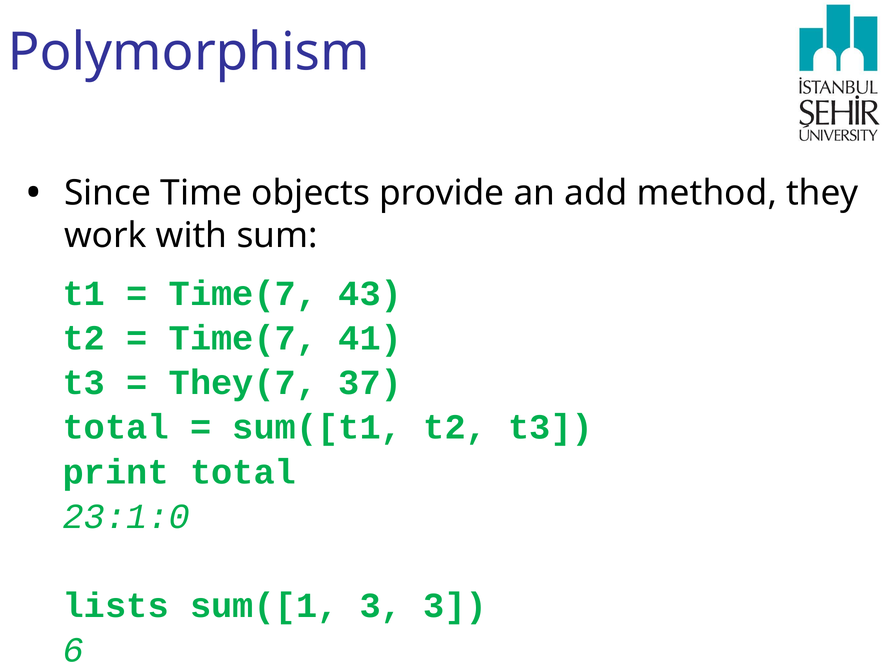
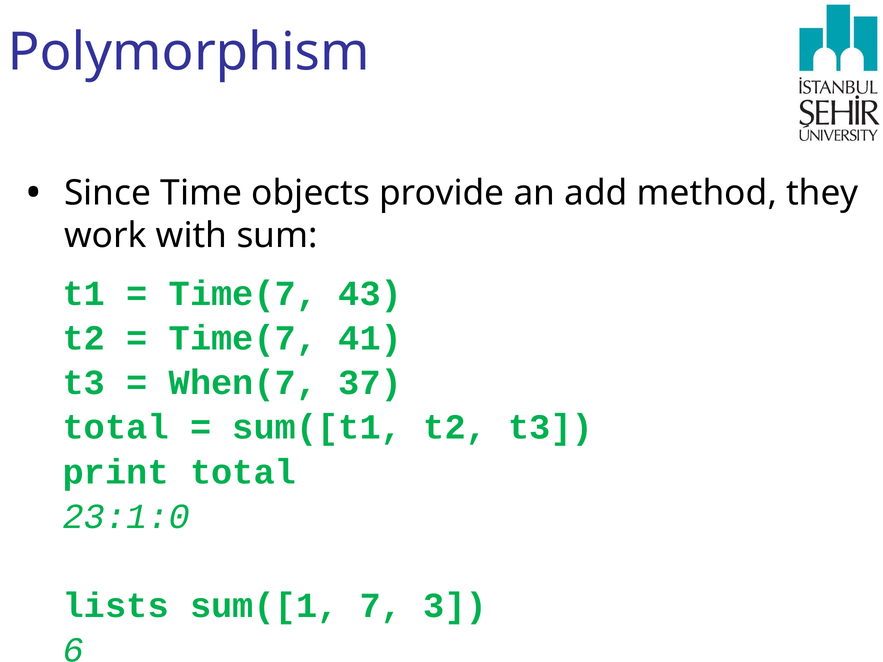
They(7: They(7 -> When(7
sum([1 3: 3 -> 7
